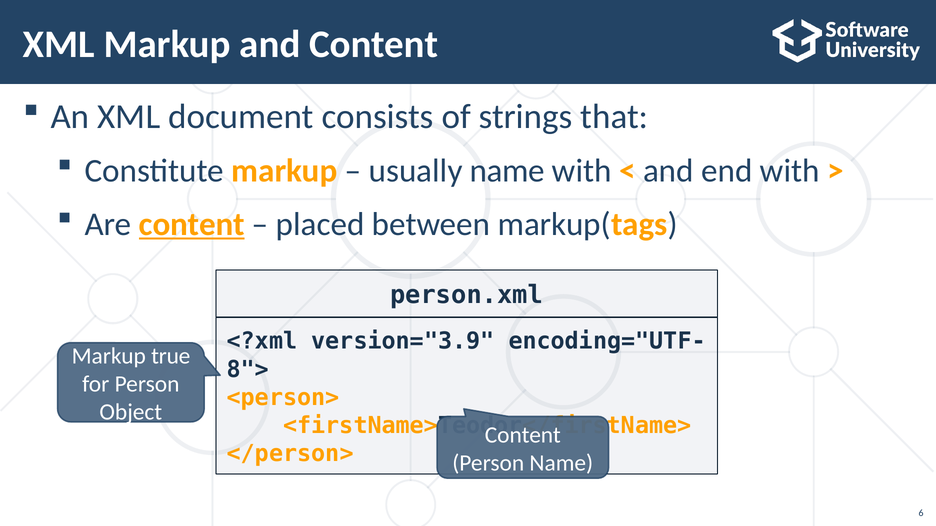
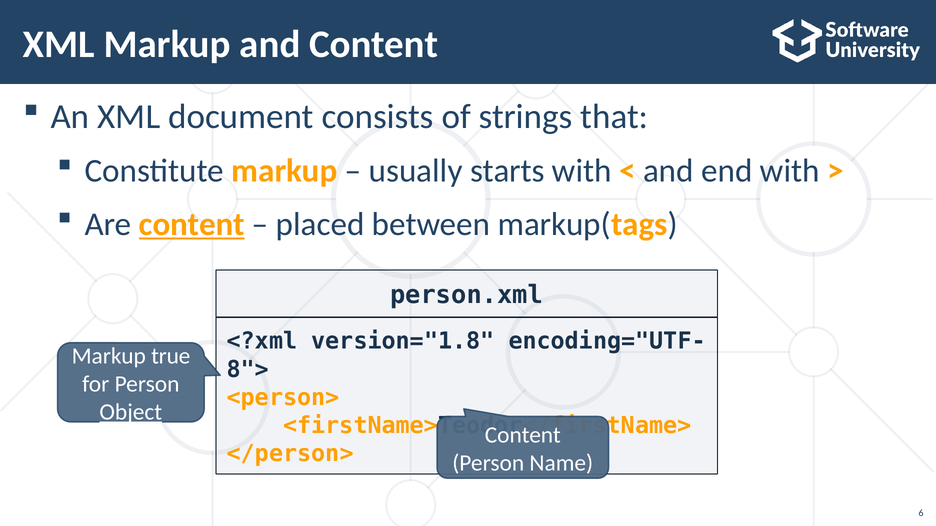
usually name: name -> starts
version="3.9: version="3.9 -> version="1.8
Object underline: none -> present
